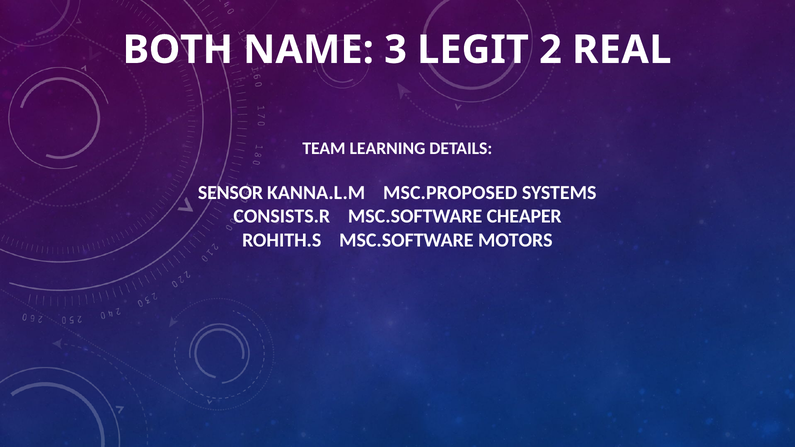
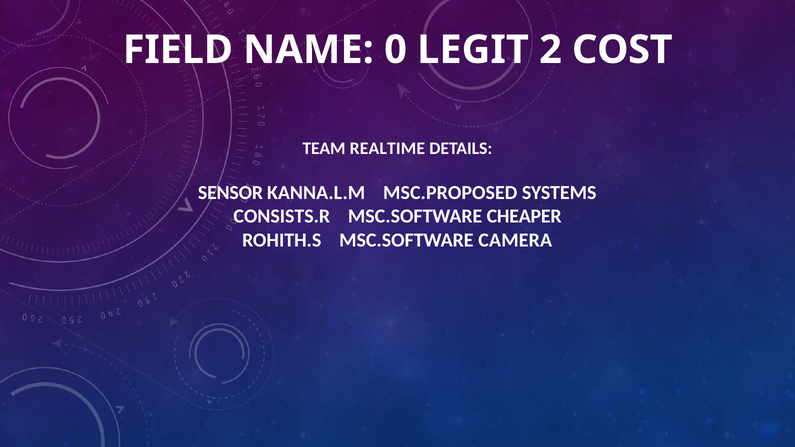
BOTH: BOTH -> FIELD
3: 3 -> 0
REAL: REAL -> COST
LEARNING: LEARNING -> REALTIME
MOTORS: MOTORS -> CAMERA
